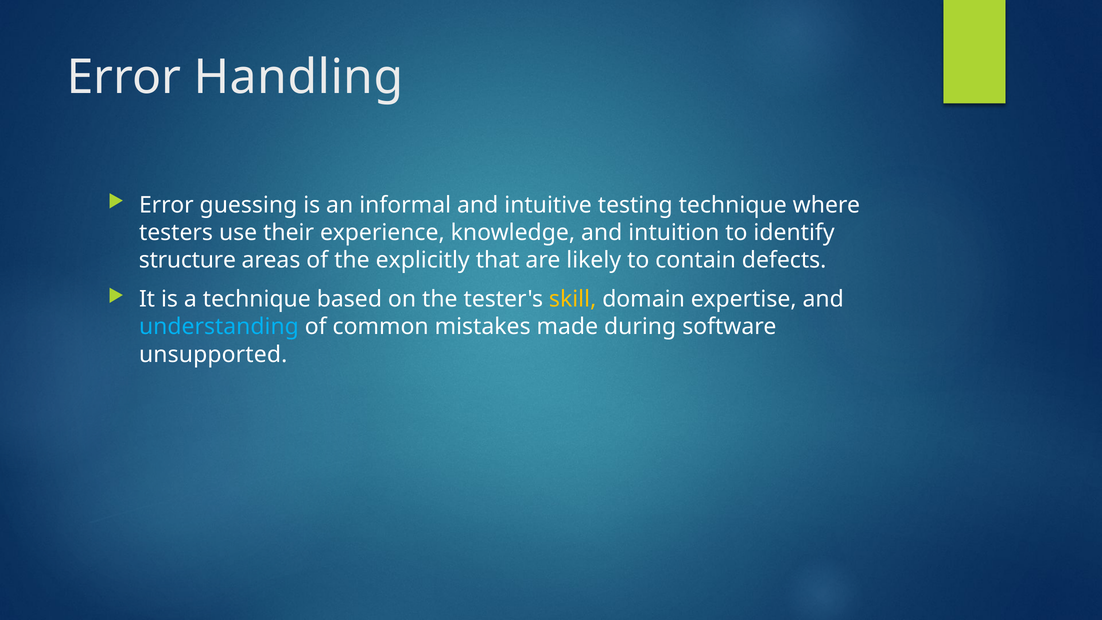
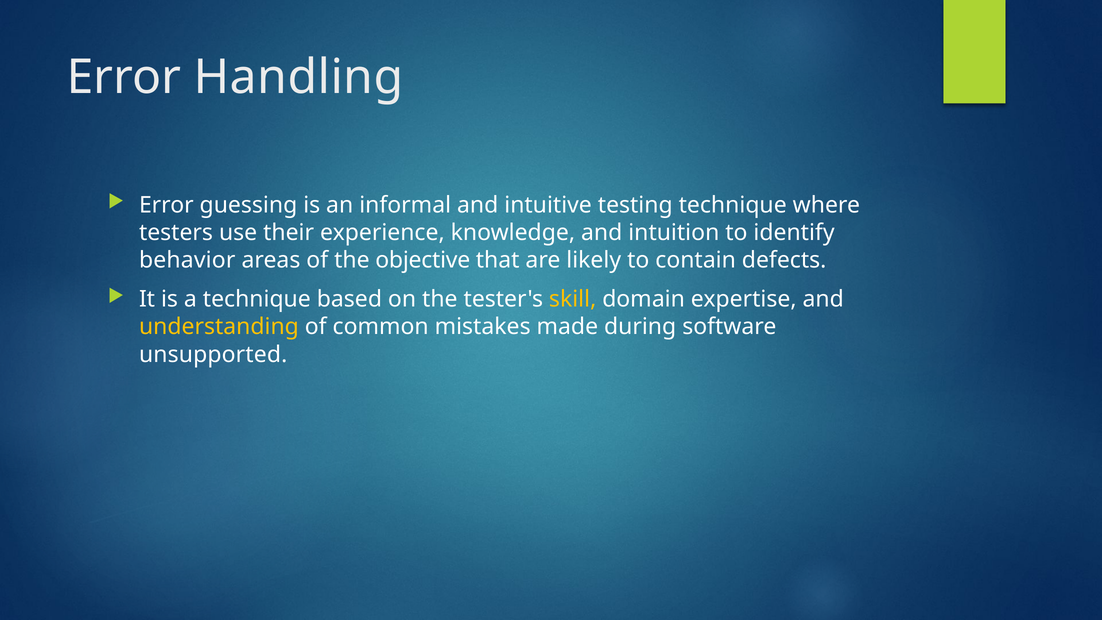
structure: structure -> behavior
explicitly: explicitly -> objective
understanding colour: light blue -> yellow
